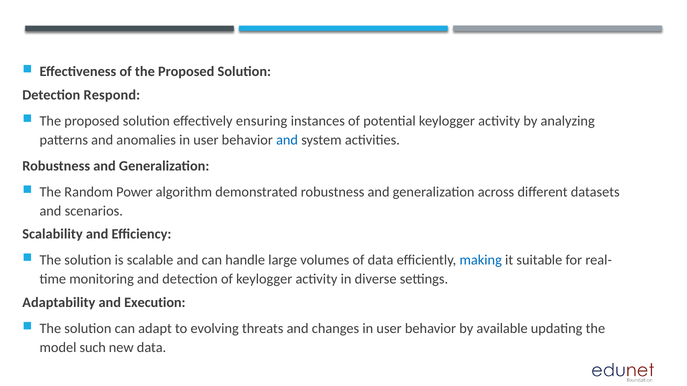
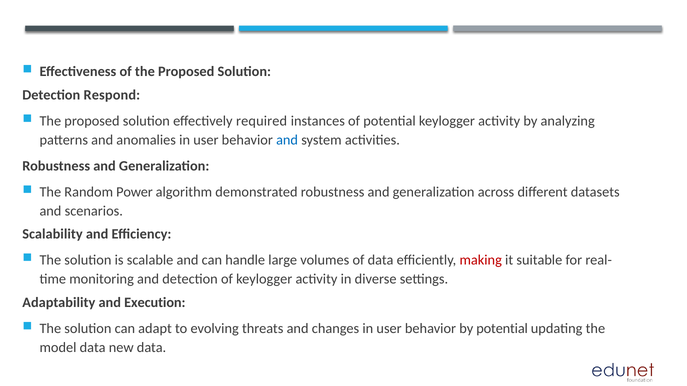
ensuring: ensuring -> required
making colour: blue -> red
by available: available -> potential
model such: such -> data
